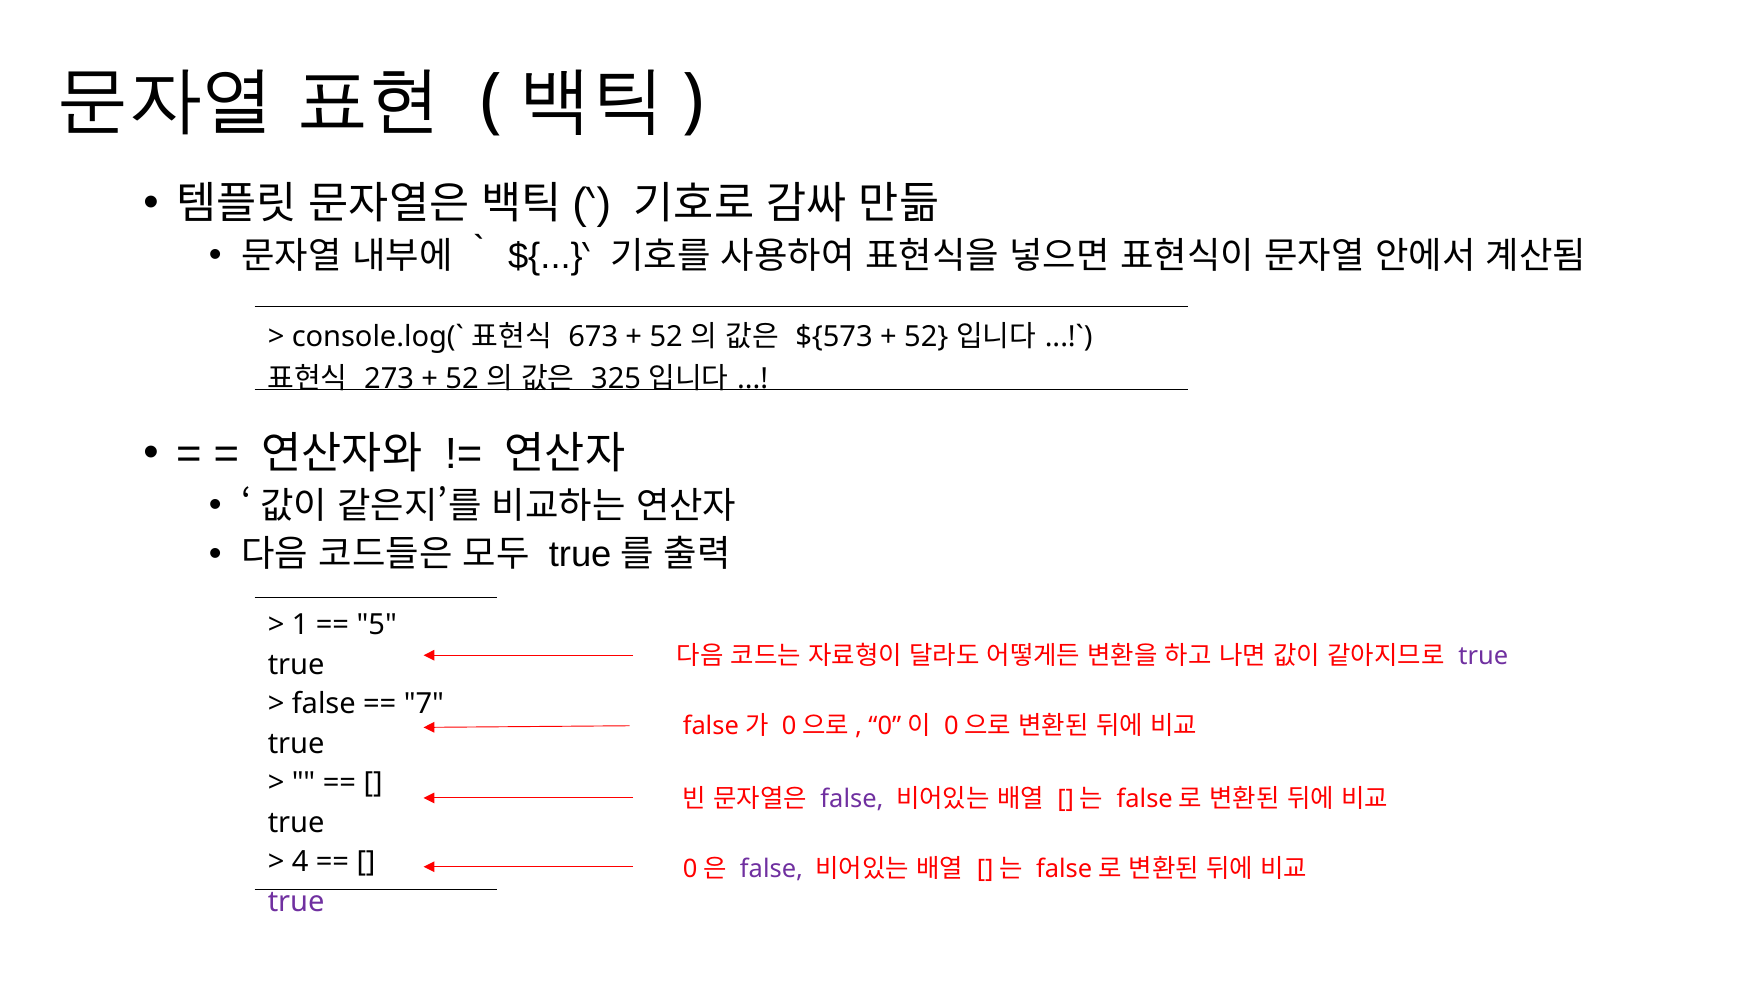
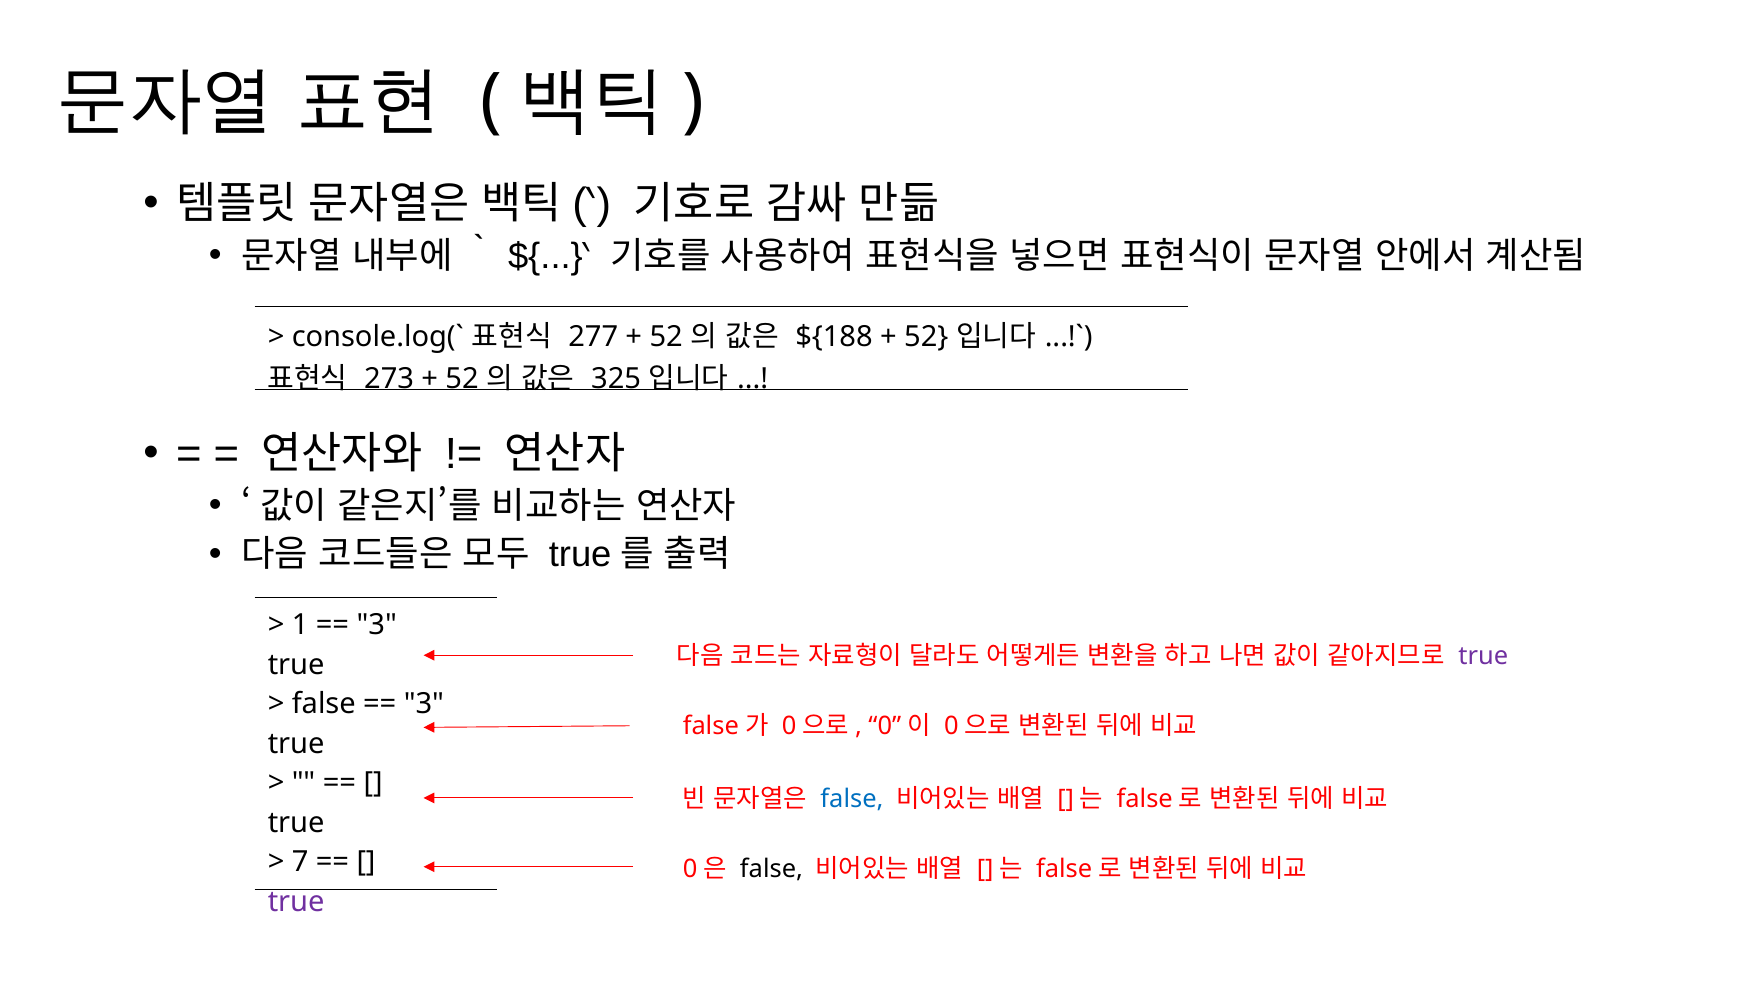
673: 673 -> 277
${573: ${573 -> ${188
5 at (377, 625): 5 -> 3
7 at (424, 704): 7 -> 3
false at (852, 799) colour: purple -> blue
4: 4 -> 7
false at (771, 869) colour: purple -> black
